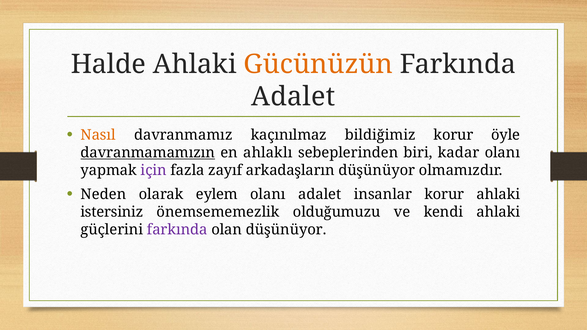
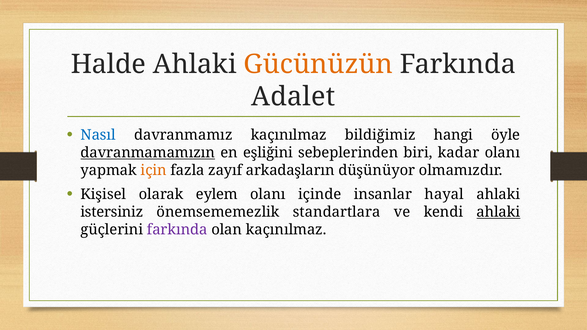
Nasıl colour: orange -> blue
bildiğimiz korur: korur -> hangi
ahlaklı: ahlaklı -> eşliğini
için colour: purple -> orange
Neden: Neden -> Kişisel
olanı adalet: adalet -> içinde
insanlar korur: korur -> hayal
olduğumuzu: olduğumuzu -> standartlara
ahlaki at (498, 212) underline: none -> present
olan düşünüyor: düşünüyor -> kaçınılmaz
